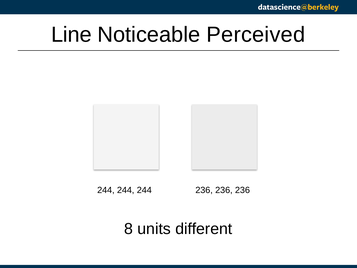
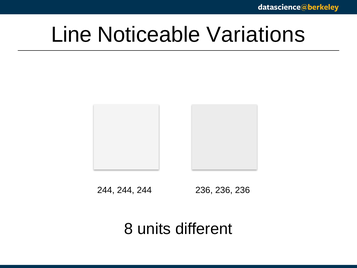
Perceived: Perceived -> Variations
